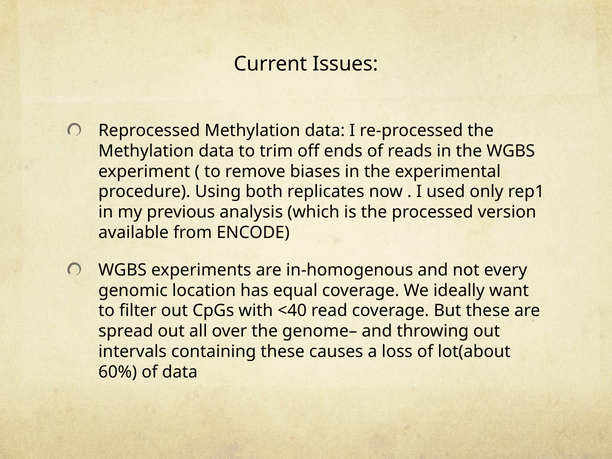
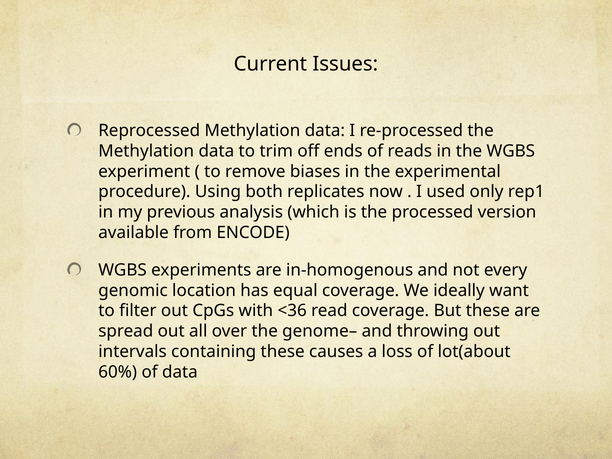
<40: <40 -> <36
